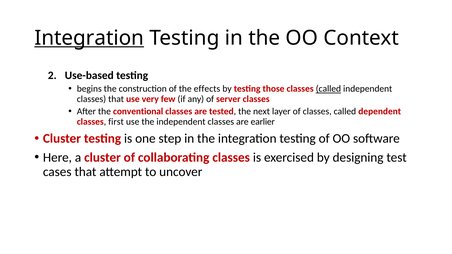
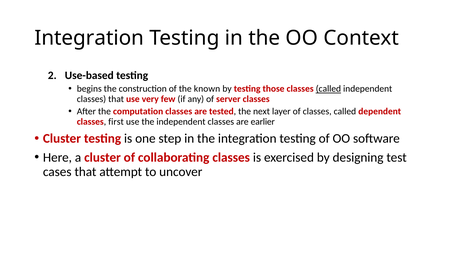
Integration at (89, 38) underline: present -> none
effects: effects -> known
conventional: conventional -> computation
